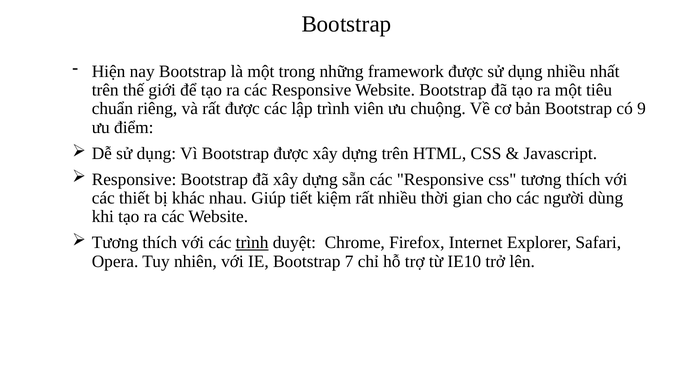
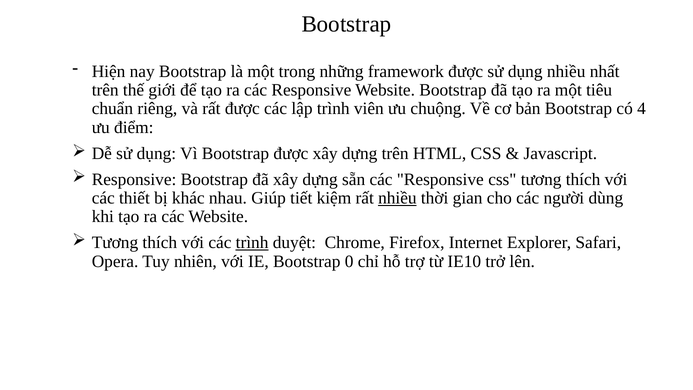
9: 9 -> 4
nhiều at (397, 198) underline: none -> present
7: 7 -> 0
